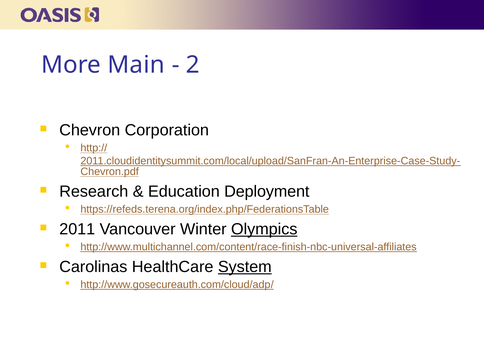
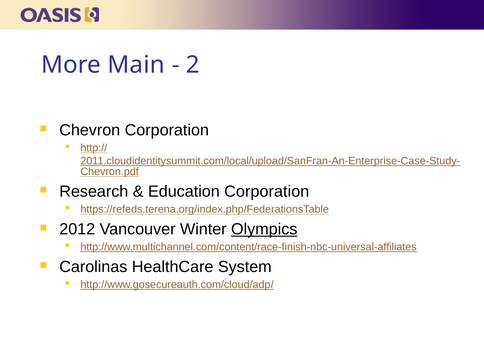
Education Deployment: Deployment -> Corporation
2011: 2011 -> 2012
System underline: present -> none
